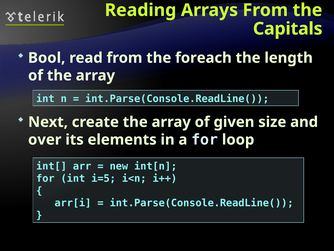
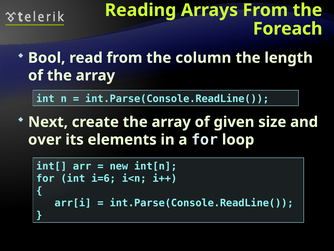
Capitals: Capitals -> Foreach
foreach: foreach -> column
i=5: i=5 -> i=6
